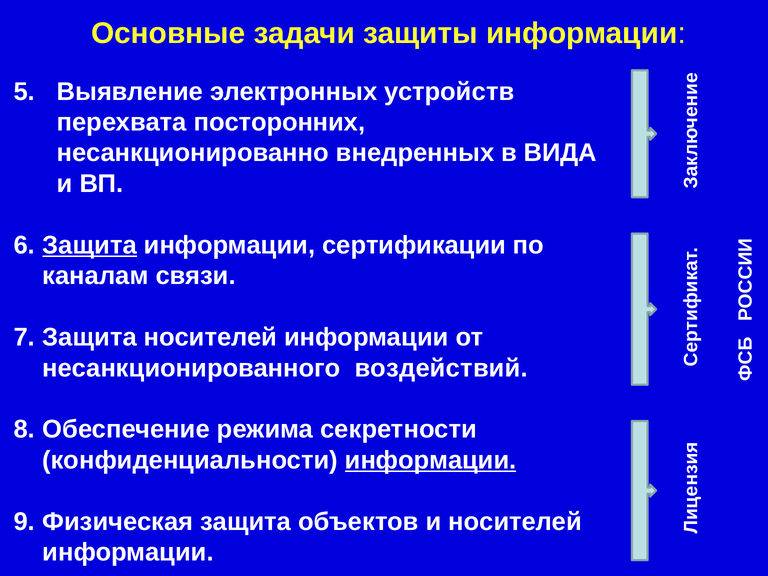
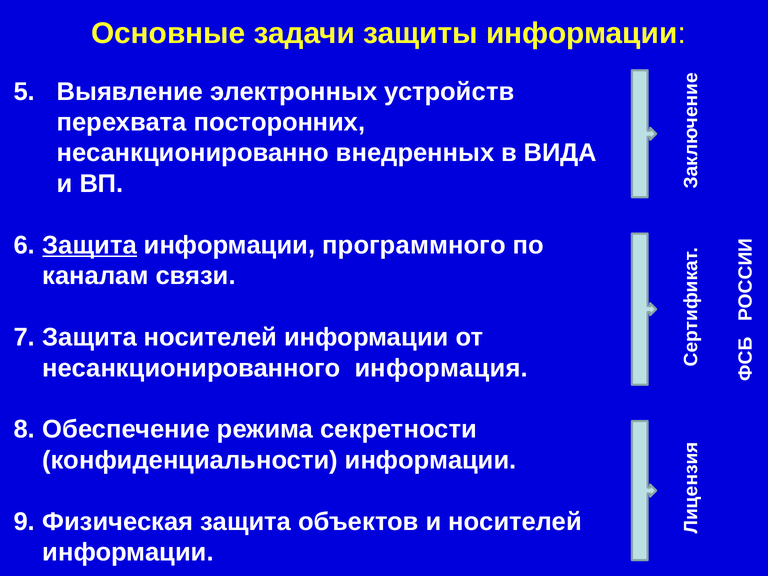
сертификации: сертификации -> программного
воздействий: воздействий -> информация
информации at (431, 460) underline: present -> none
